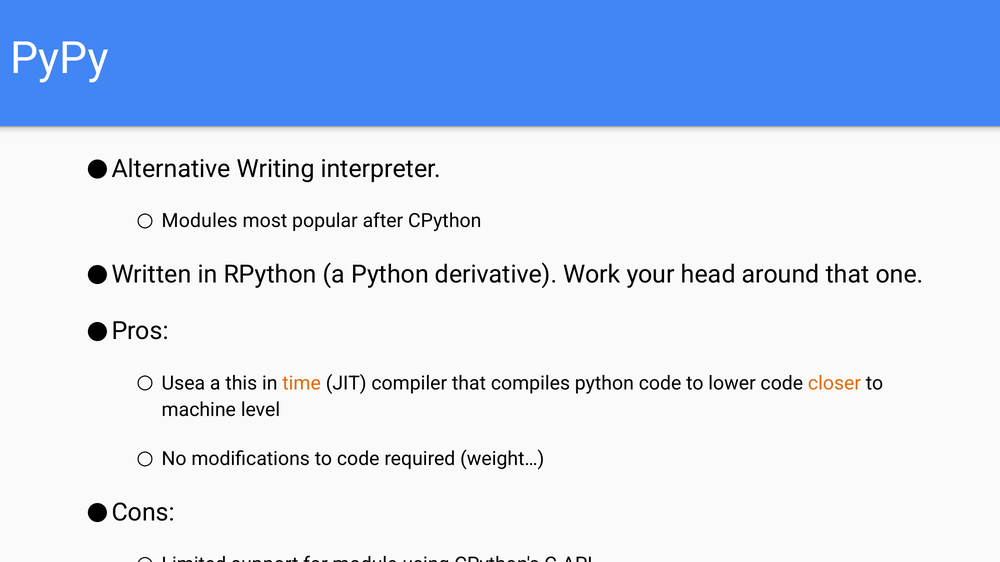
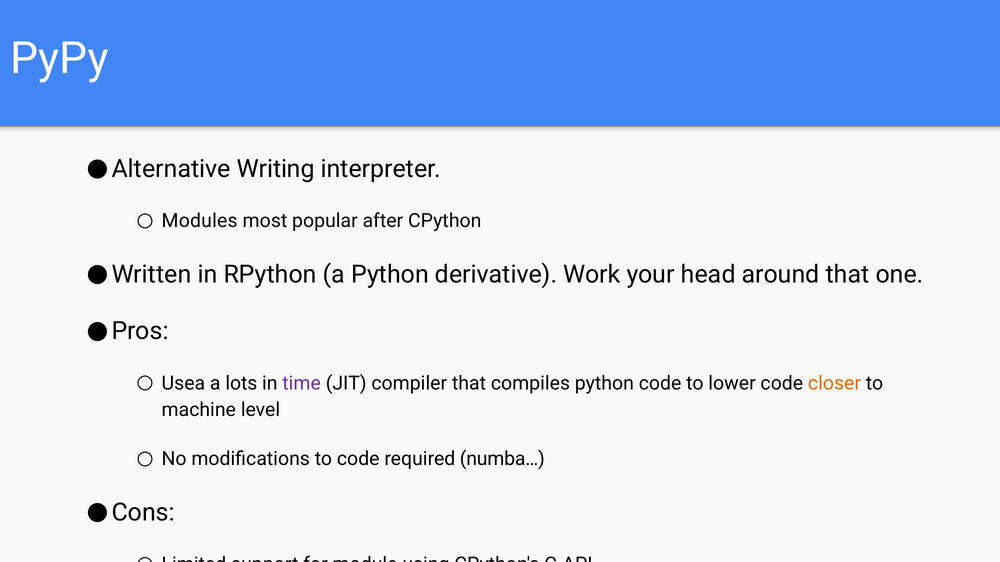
this: this -> lots
time colour: orange -> purple
weight…: weight… -> numba…
